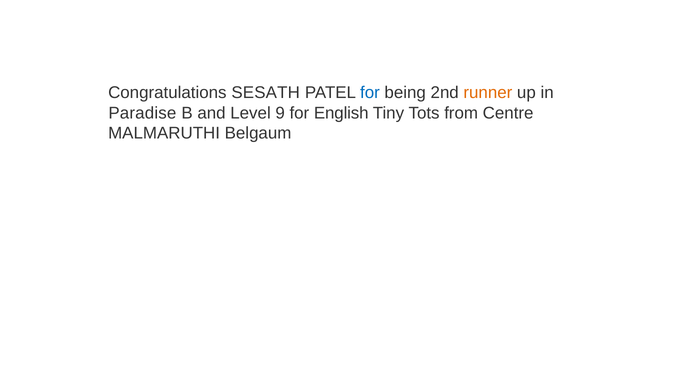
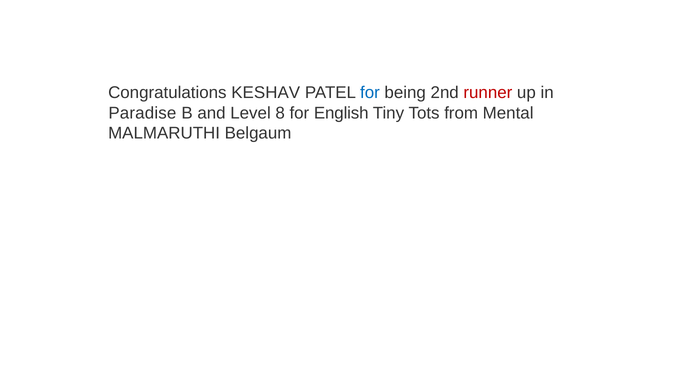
SESATH: SESATH -> KESHAV
runner colour: orange -> red
9: 9 -> 8
Centre: Centre -> Mental
